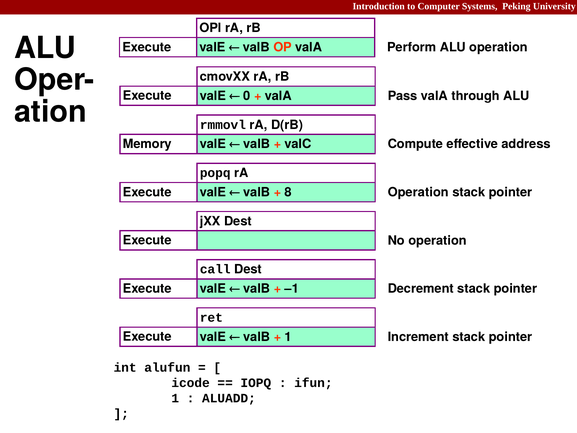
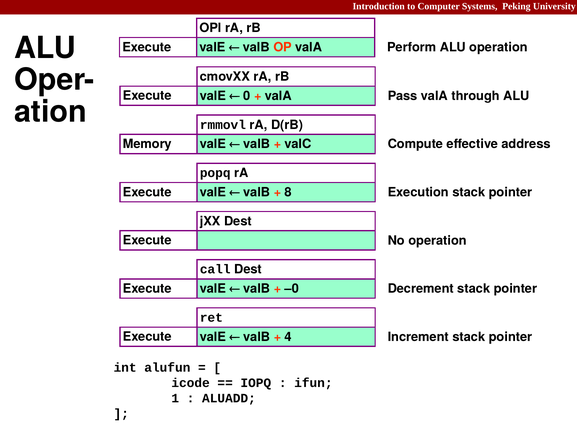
8 Operation: Operation -> Execution
–1: –1 -> –0
1 at (288, 337): 1 -> 4
